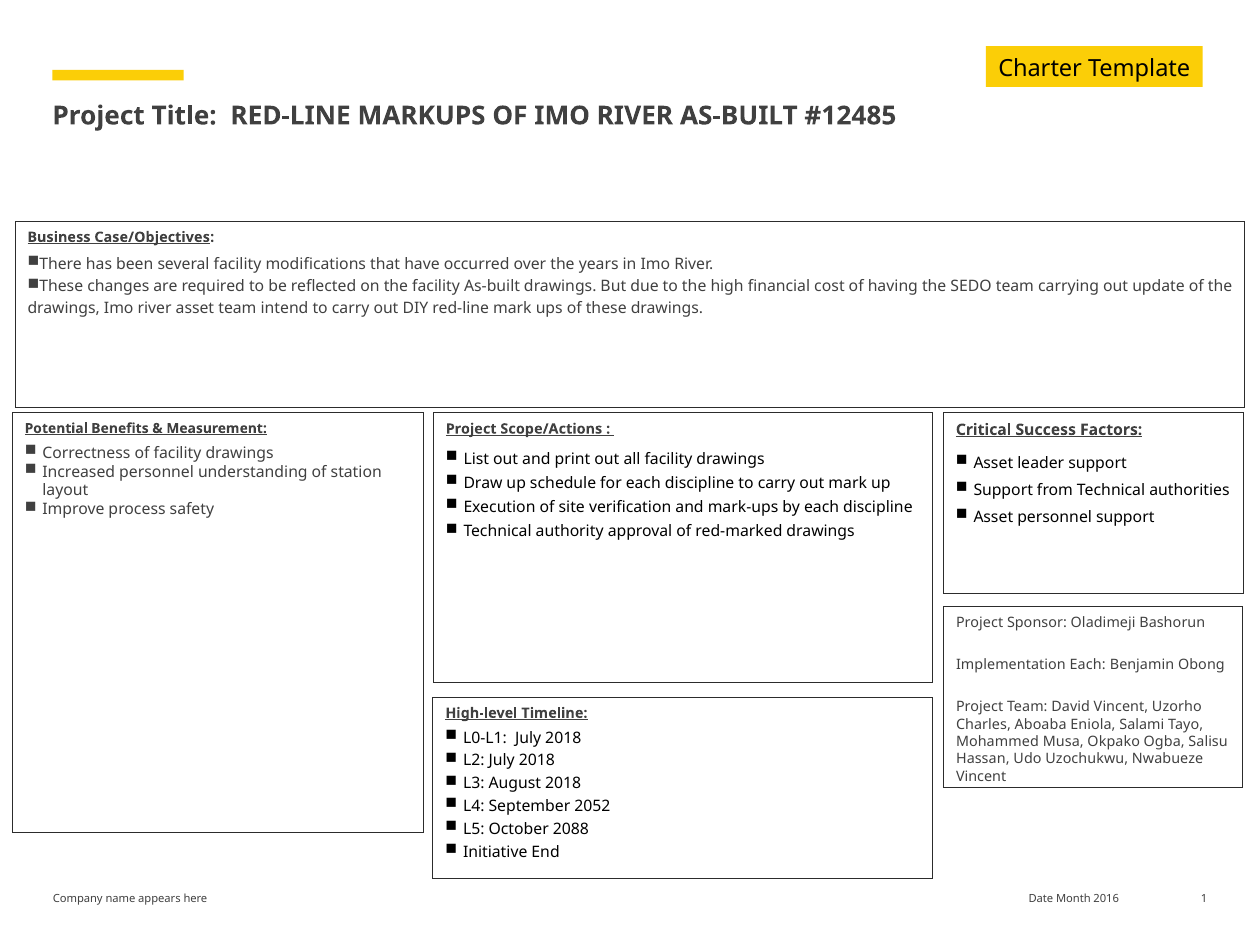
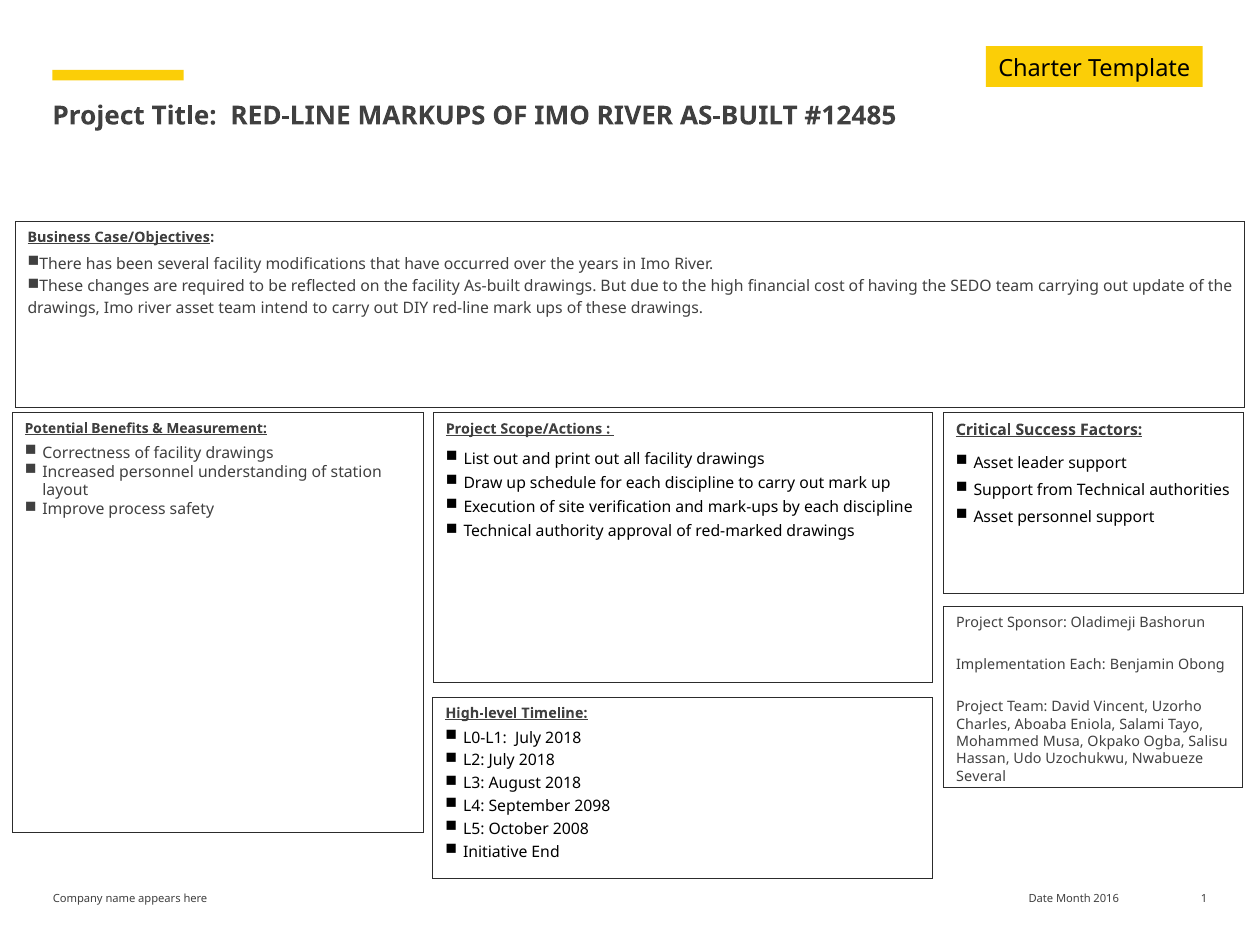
Vincent at (981, 777): Vincent -> Several
2052: 2052 -> 2098
2088: 2088 -> 2008
